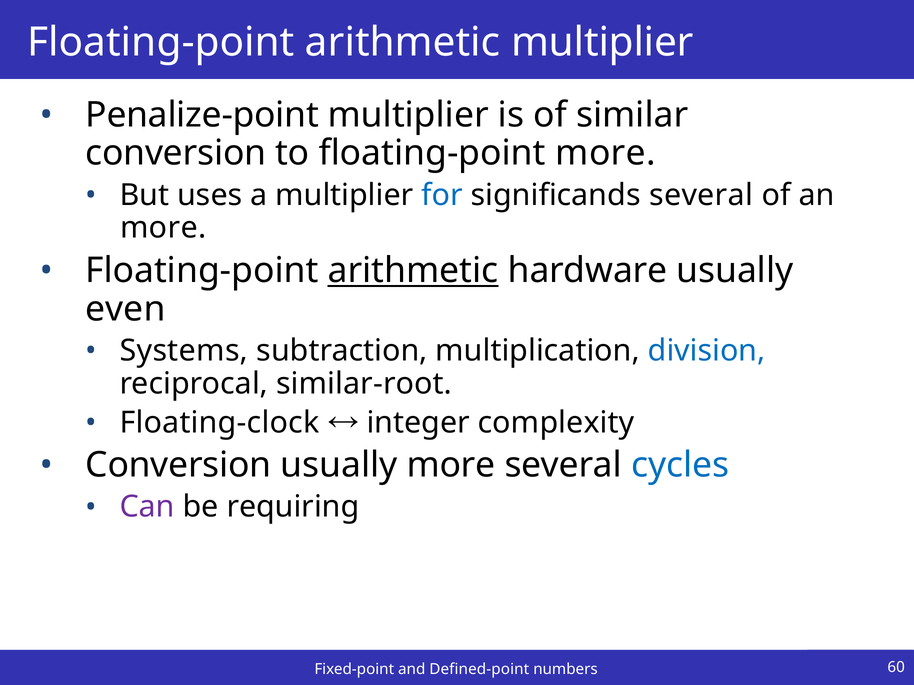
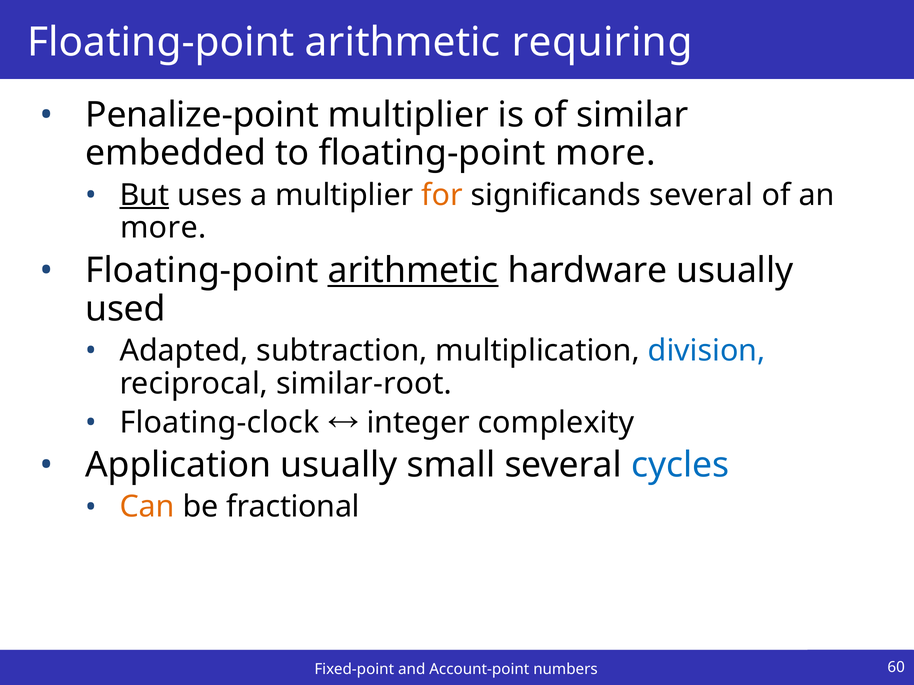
arithmetic multiplier: multiplier -> requiring
conversion at (176, 153): conversion -> embedded
But underline: none -> present
for colour: blue -> orange
even: even -> used
Systems: Systems -> Adapted
Conversion at (178, 465): Conversion -> Application
usually more: more -> small
Can colour: purple -> orange
requiring: requiring -> fractional
Defined-point: Defined-point -> Account-point
